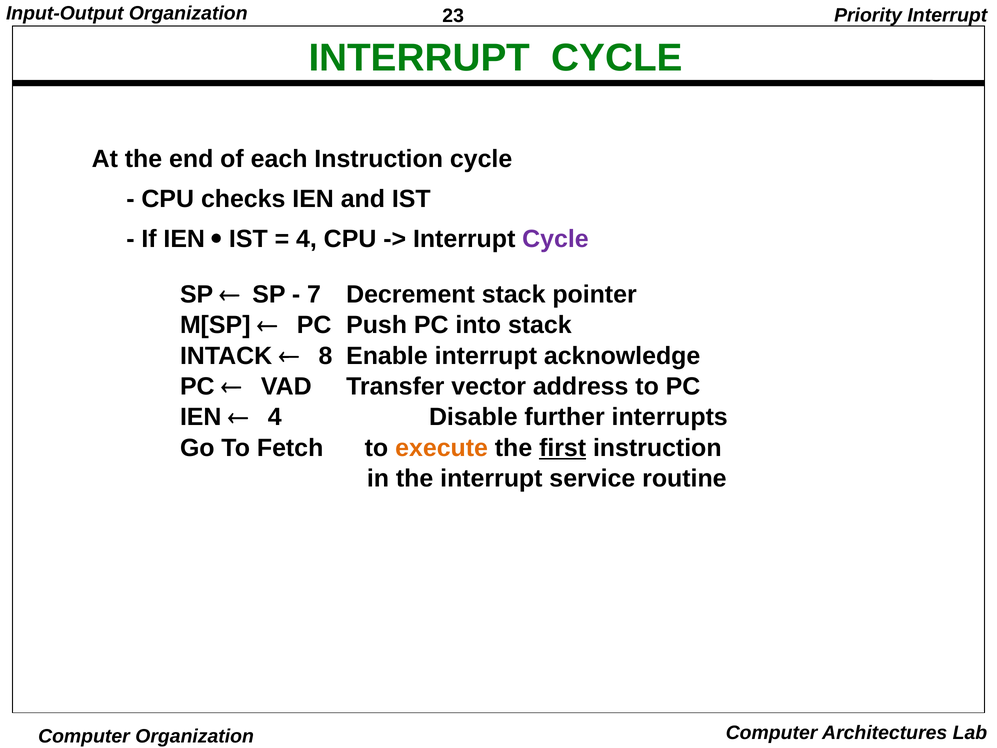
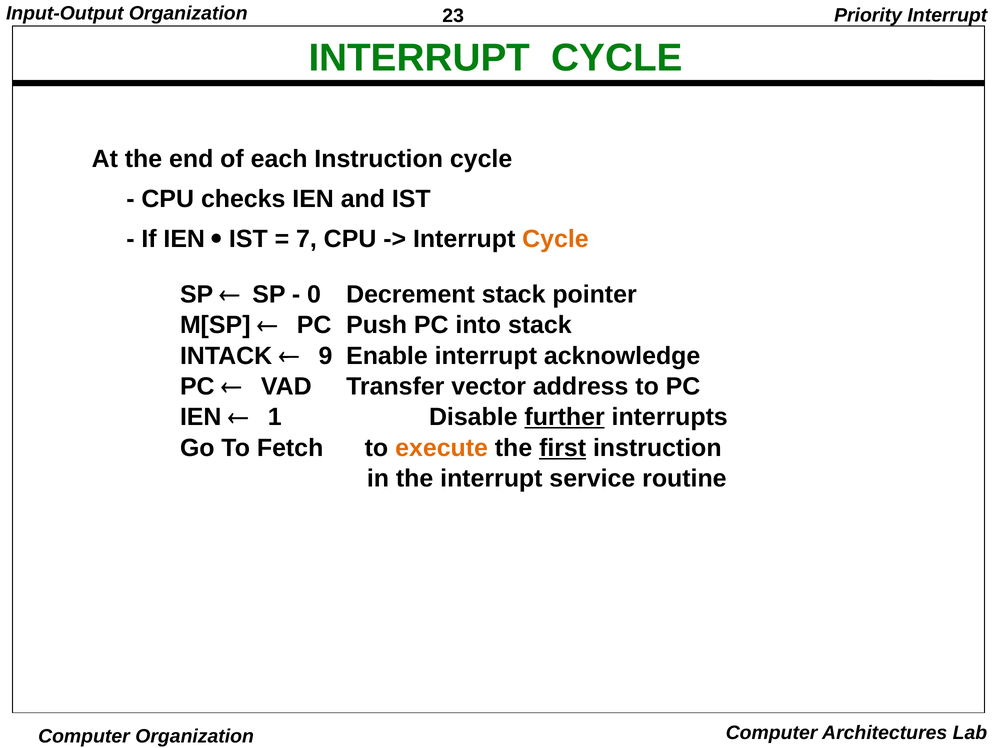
4 at (306, 239): 4 -> 7
Cycle at (555, 239) colour: purple -> orange
7: 7 -> 0
8: 8 -> 9
4 at (275, 417): 4 -> 1
further underline: none -> present
